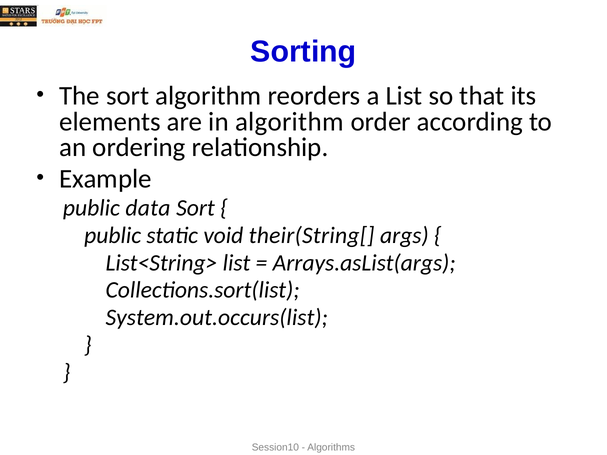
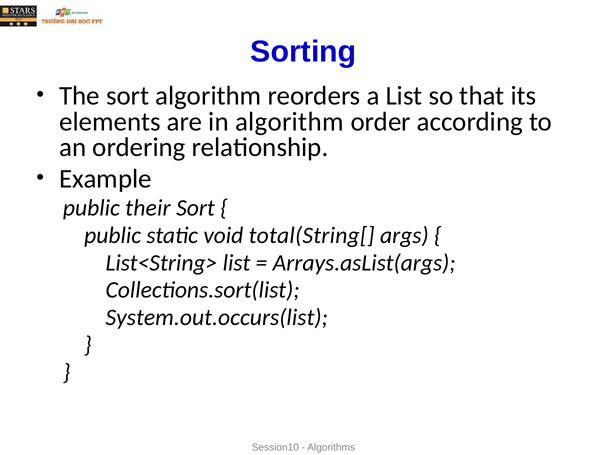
data: data -> their
their(String[: their(String[ -> total(String[
